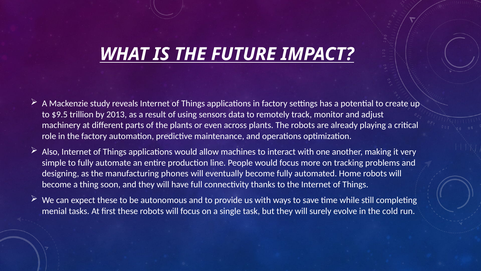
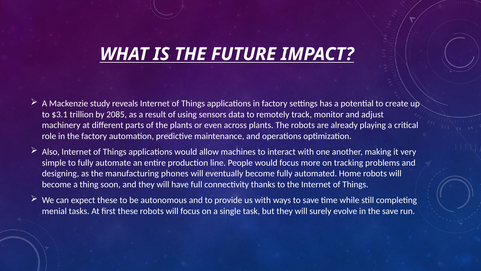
$9.5: $9.5 -> $3.1
2013: 2013 -> 2085
the cold: cold -> save
